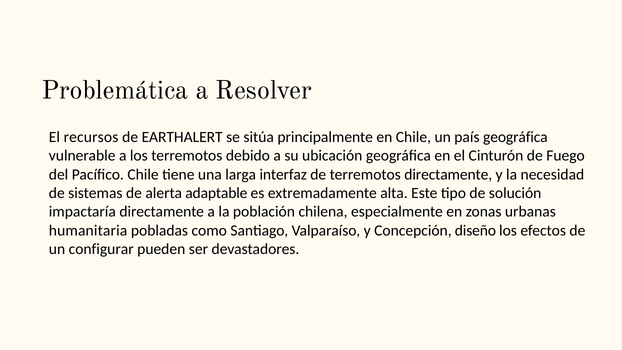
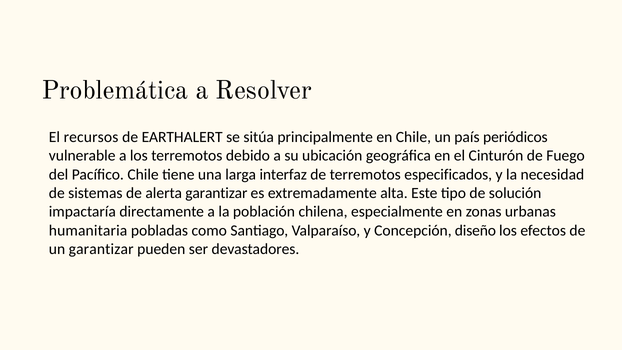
país geográfica: geográfica -> periódicos
terremotos directamente: directamente -> especificados
alerta adaptable: adaptable -> garantizar
un configurar: configurar -> garantizar
